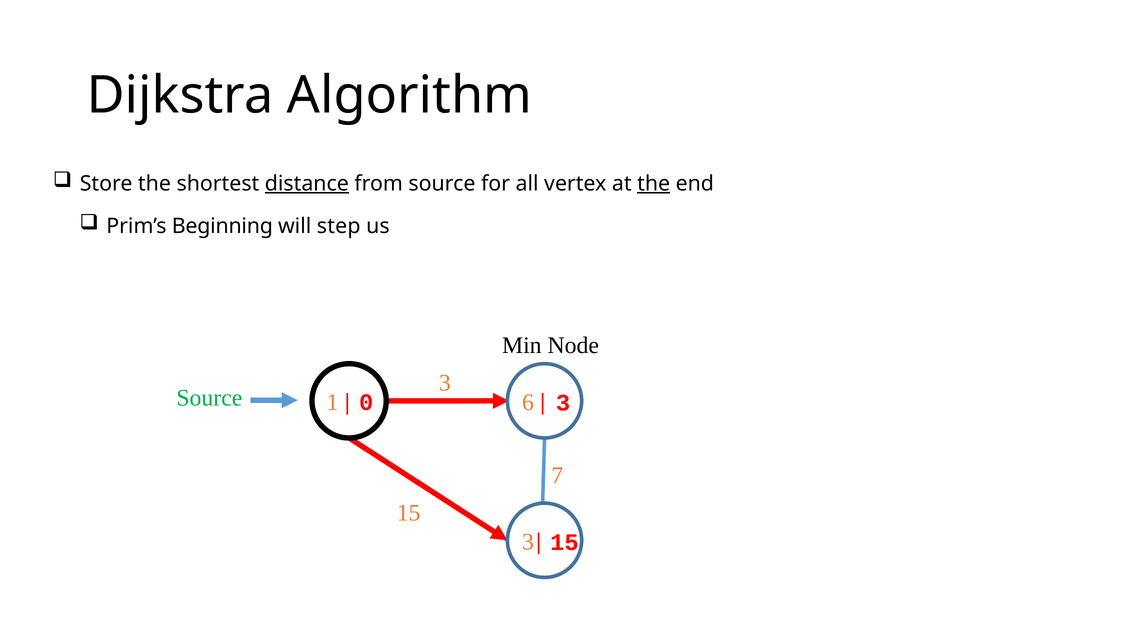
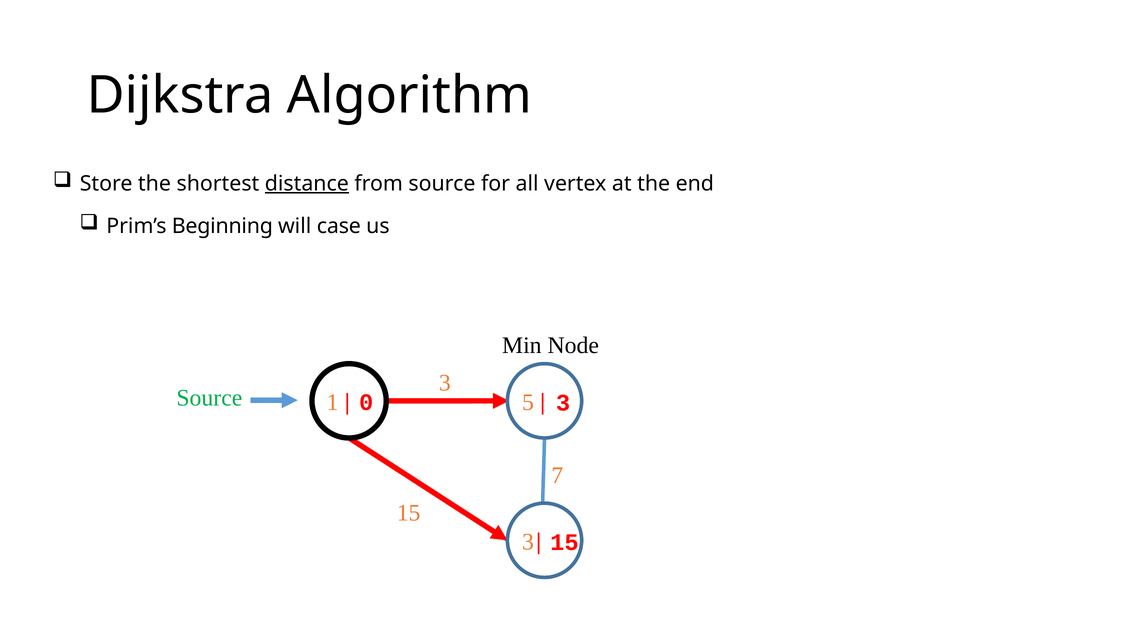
the at (654, 184) underline: present -> none
step: step -> case
6: 6 -> 5
